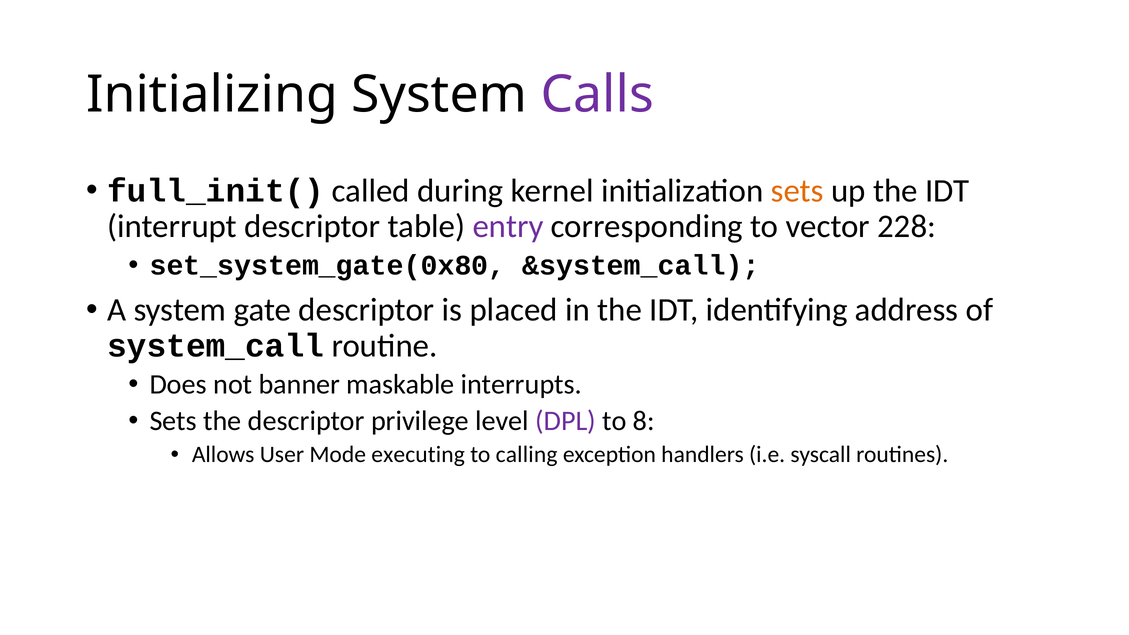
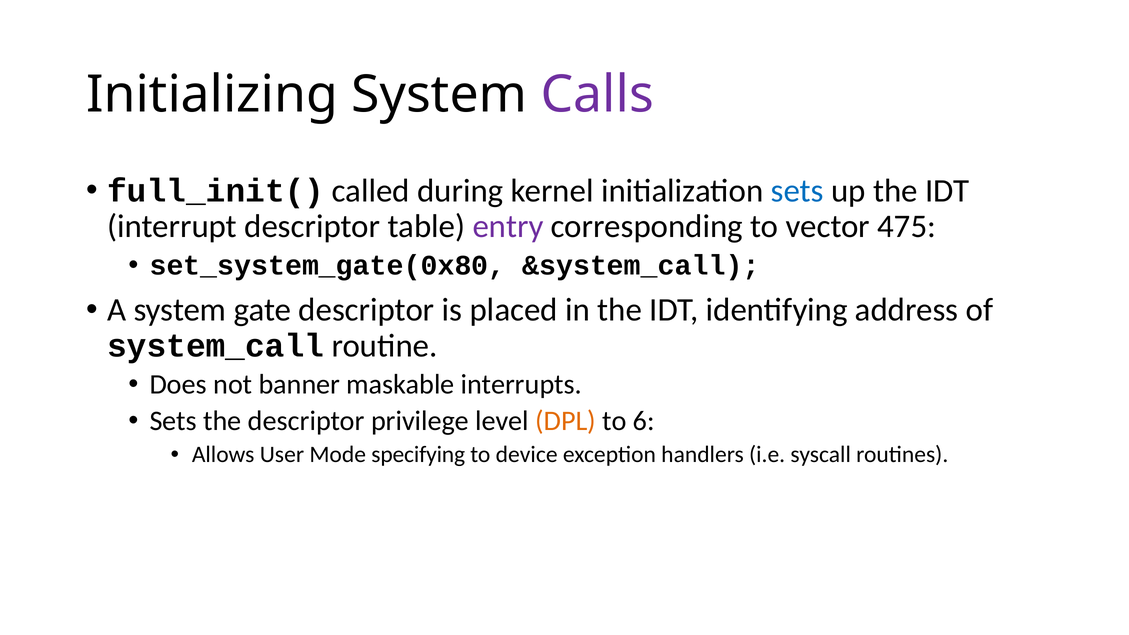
sets at (797, 191) colour: orange -> blue
228: 228 -> 475
DPL colour: purple -> orange
8: 8 -> 6
executing: executing -> specifying
calling: calling -> device
